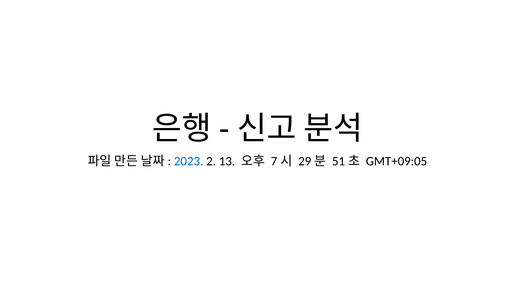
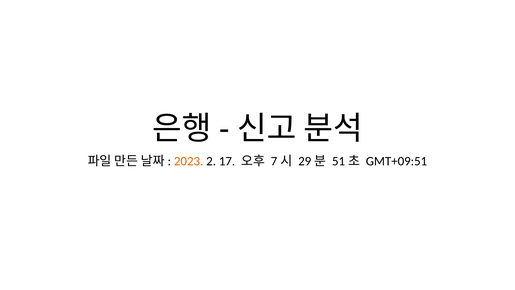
2023 colour: blue -> orange
13: 13 -> 17
GMT+09:05: GMT+09:05 -> GMT+09:51
